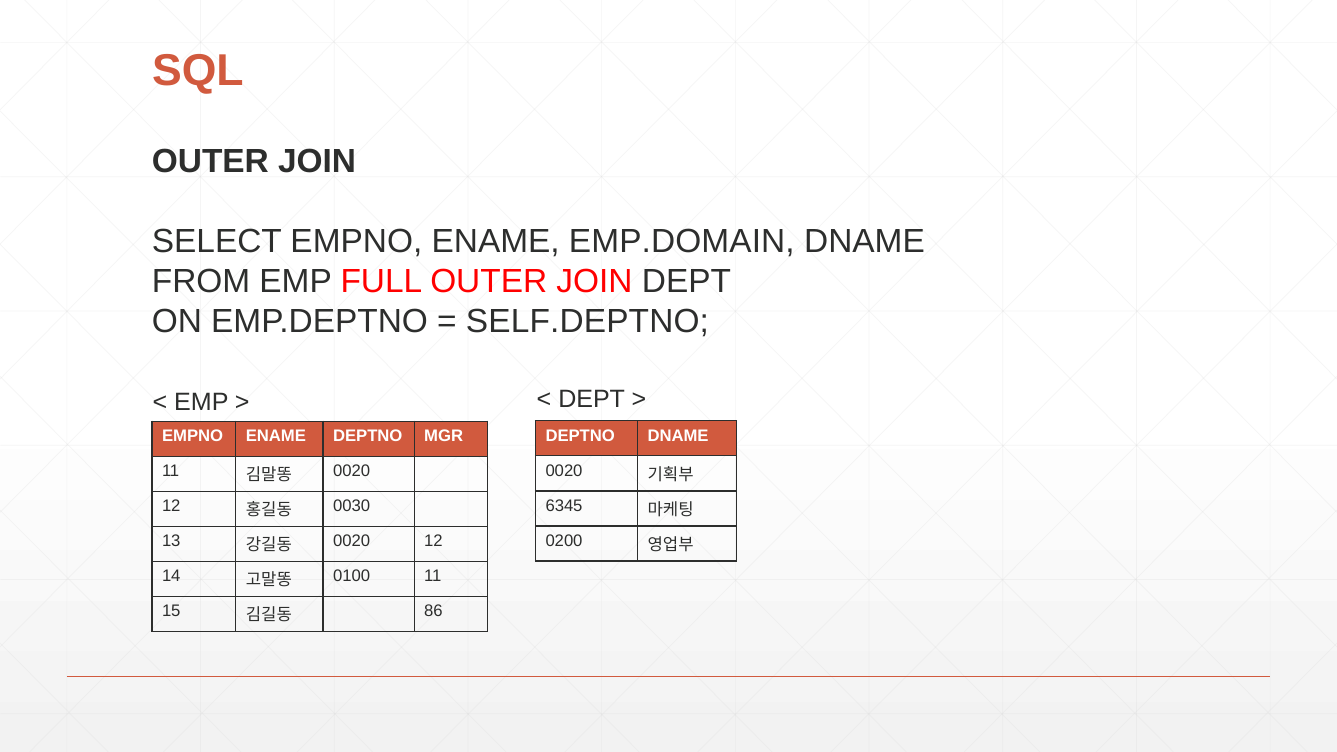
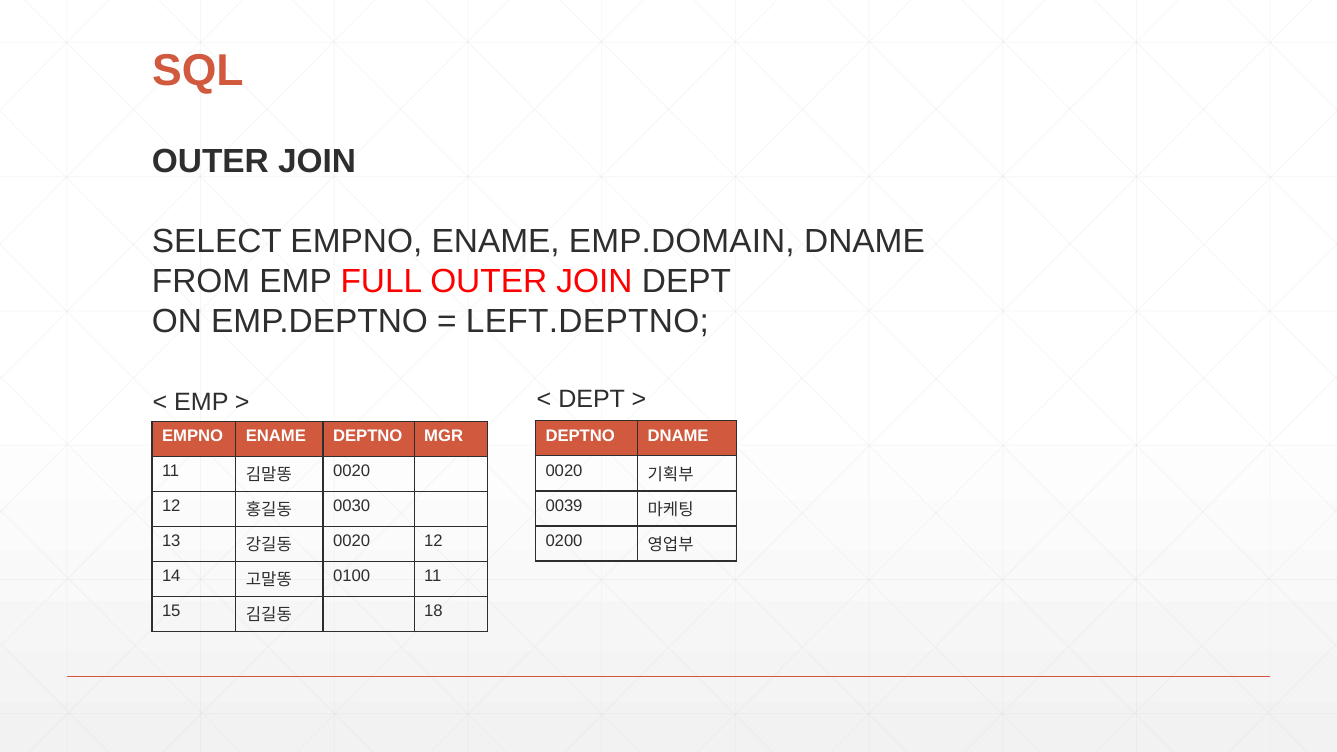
SELF.DEPTNO: SELF.DEPTNO -> LEFT.DEPTNO
6345: 6345 -> 0039
86: 86 -> 18
